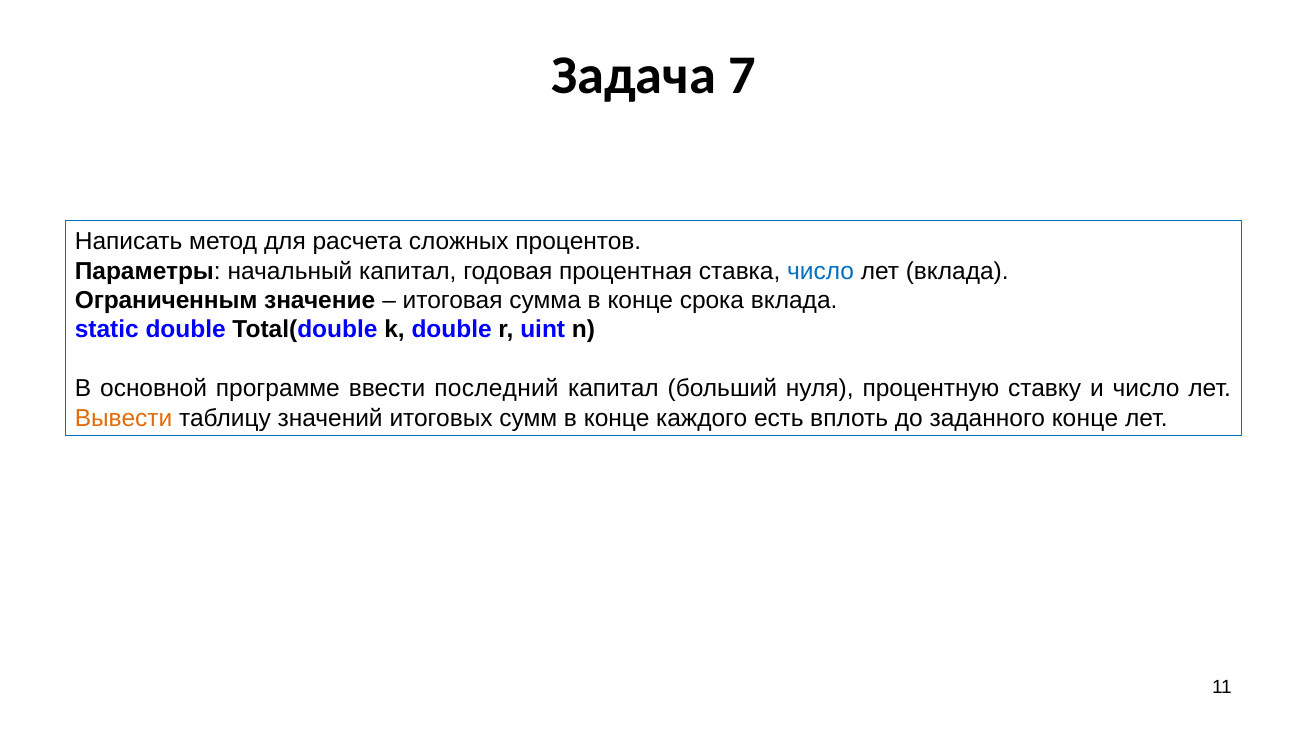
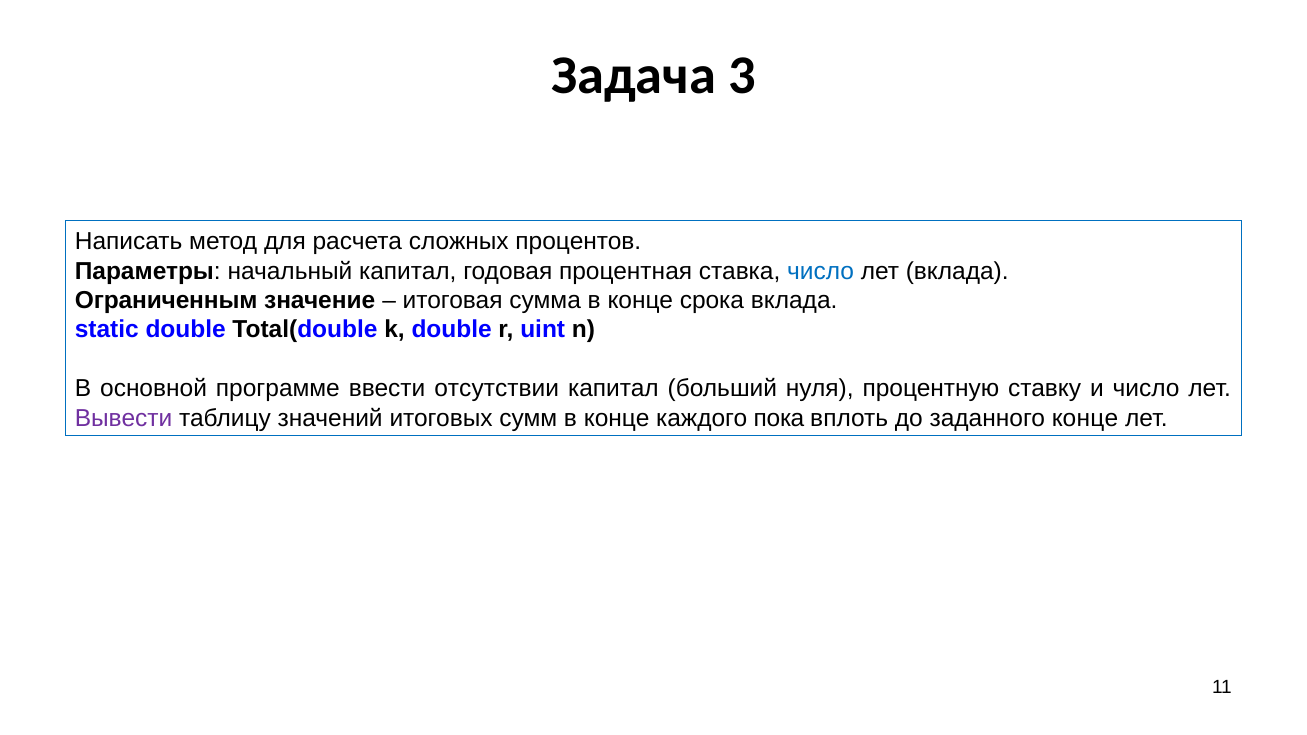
7: 7 -> 3
последний: последний -> отсутствии
Вывести colour: orange -> purple
есть: есть -> пока
